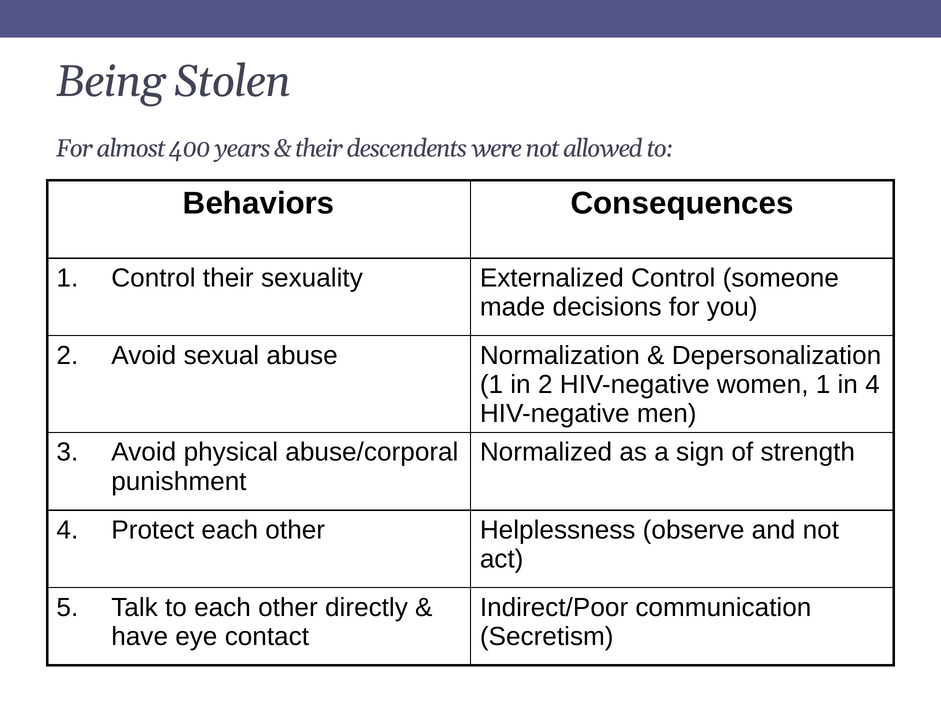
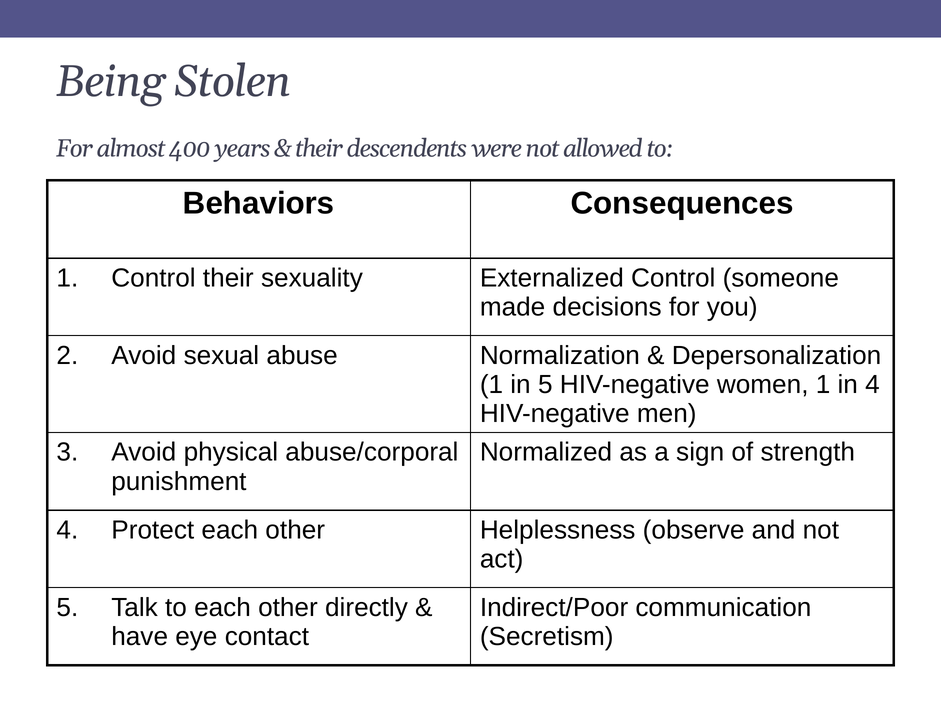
in 2: 2 -> 5
